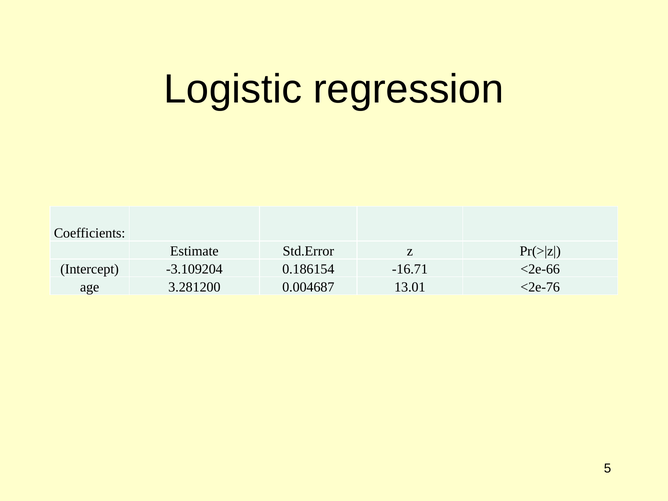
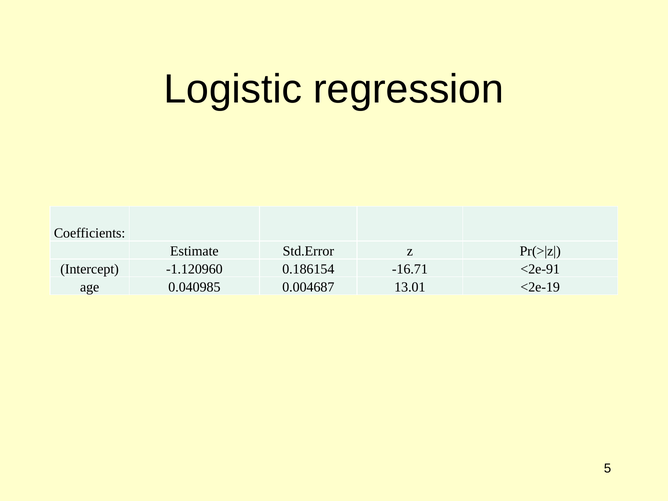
-3.109204: -3.109204 -> -1.120960
<2e-66: <2e-66 -> <2e-91
3.281200: 3.281200 -> 0.040985
<2e-76: <2e-76 -> <2e-19
